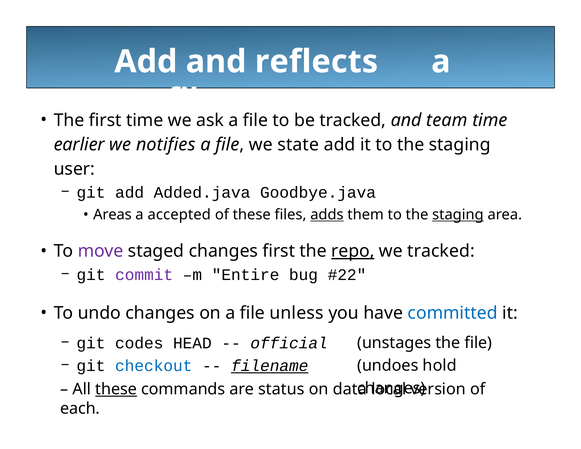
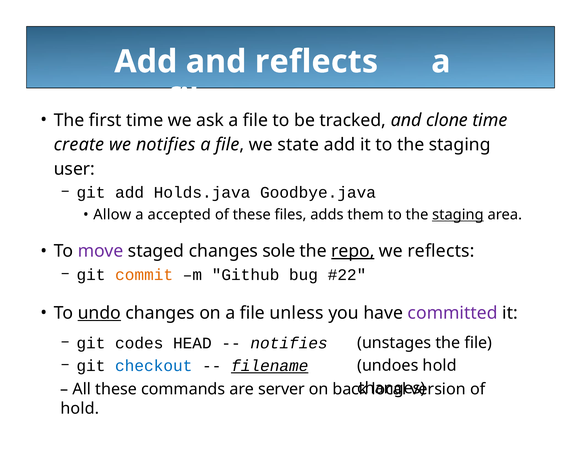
team: team -> clone
earlier: earlier -> create
Added.java: Added.java -> Holds.java
Areas: Areas -> Allow
adds underline: present -> none
changes first: first -> sole
we tracked: tracked -> reflects
commit colour: purple -> orange
Entire: Entire -> Github
undo underline: none -> present
committed colour: blue -> purple
official at (289, 343): official -> notifies
these at (116, 389) underline: present -> none
status: status -> server
data: data -> back
each at (80, 409): each -> hold
